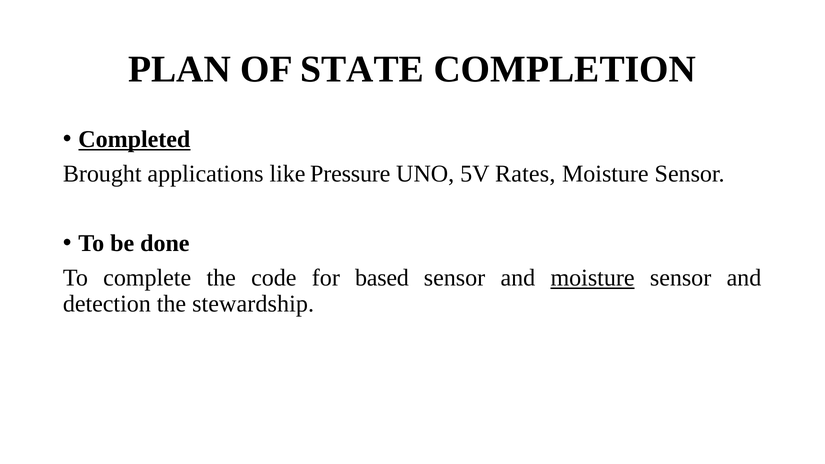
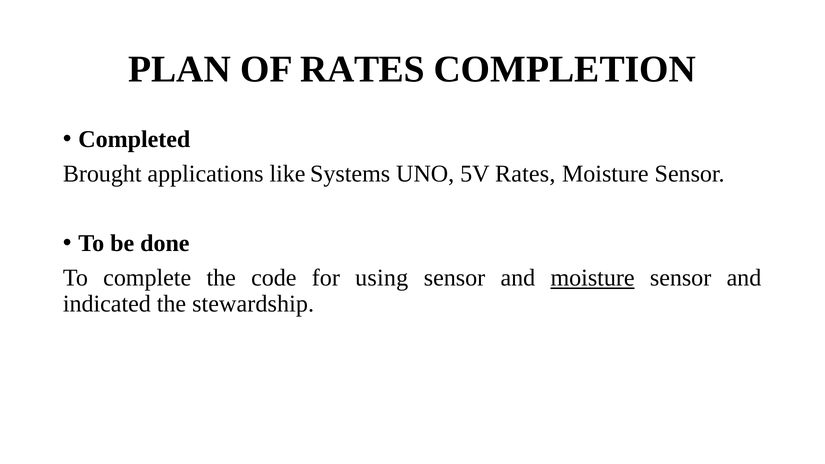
OF STATE: STATE -> RATES
Completed underline: present -> none
Pressure: Pressure -> Systems
based: based -> using
detection: detection -> indicated
